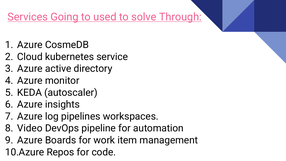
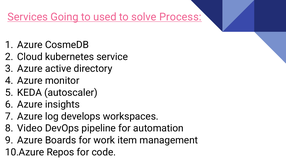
Through: Through -> Process
pipelines: pipelines -> develops
